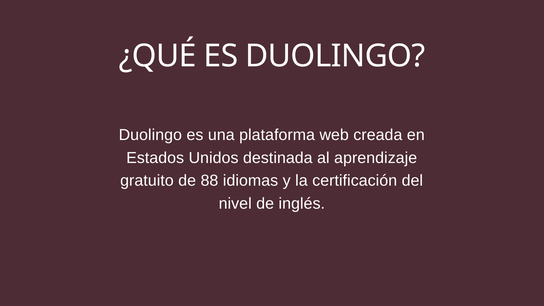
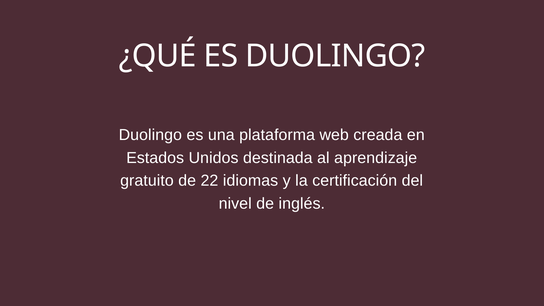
88: 88 -> 22
